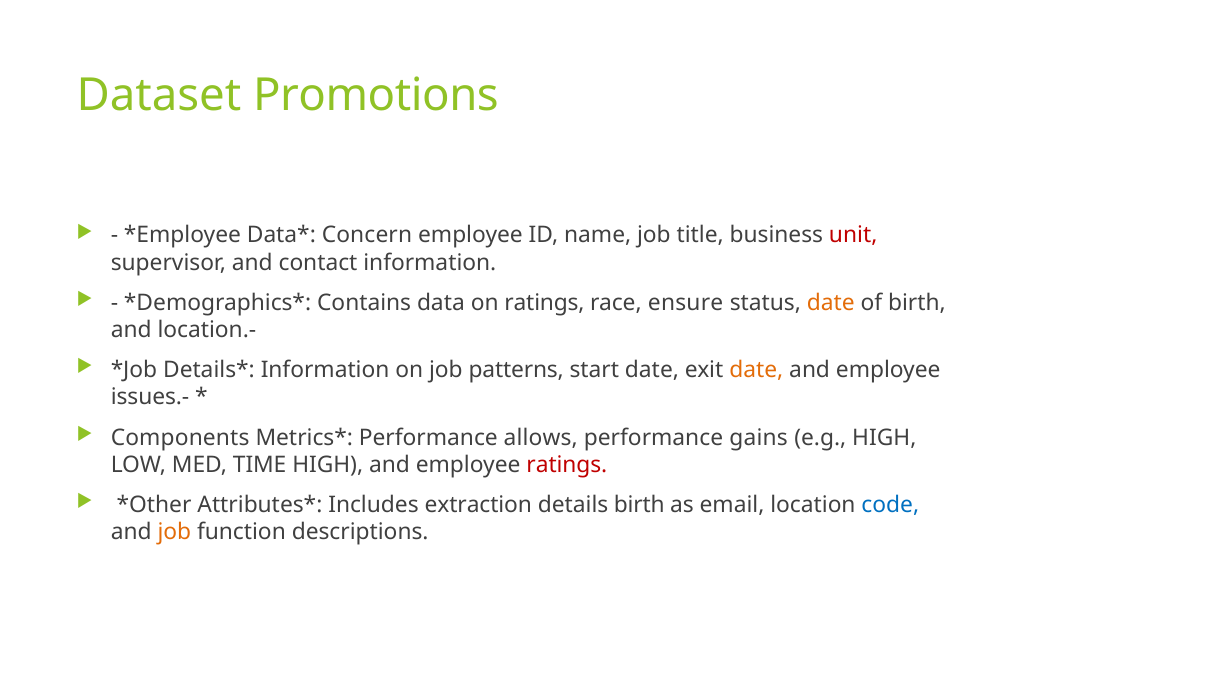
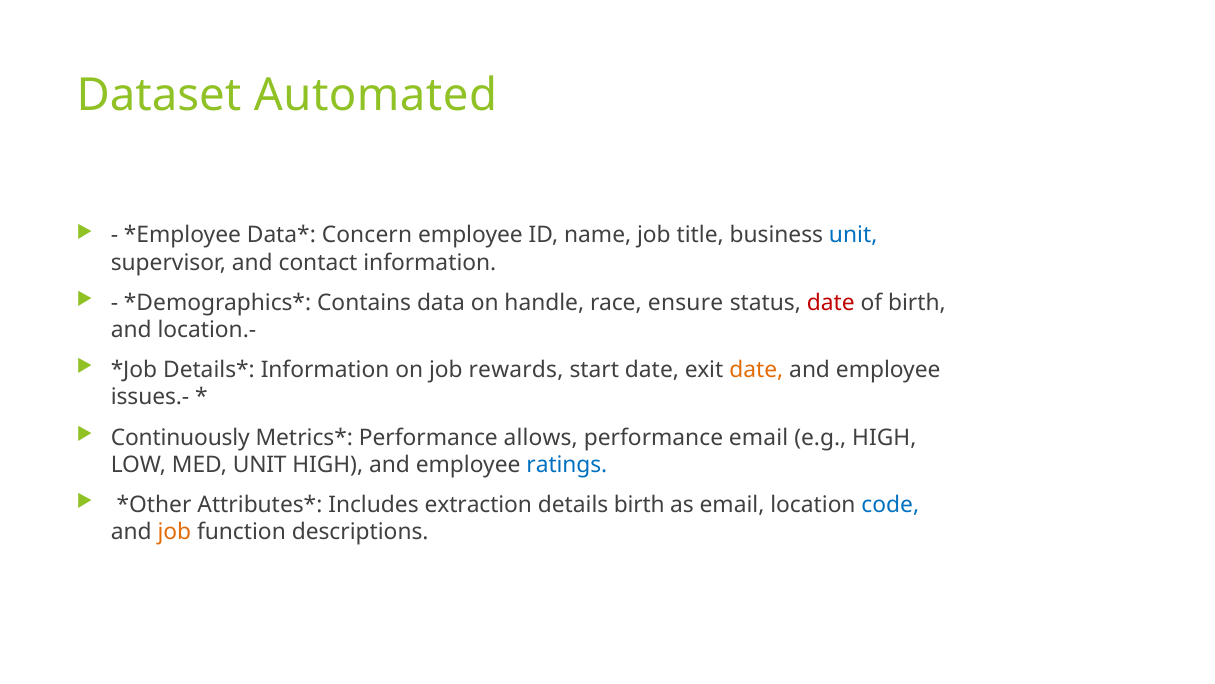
Promotions: Promotions -> Automated
unit at (853, 235) colour: red -> blue
on ratings: ratings -> handle
date at (831, 302) colour: orange -> red
patterns: patterns -> rewards
Components: Components -> Continuously
performance gains: gains -> email
MED TIME: TIME -> UNIT
ratings at (567, 464) colour: red -> blue
